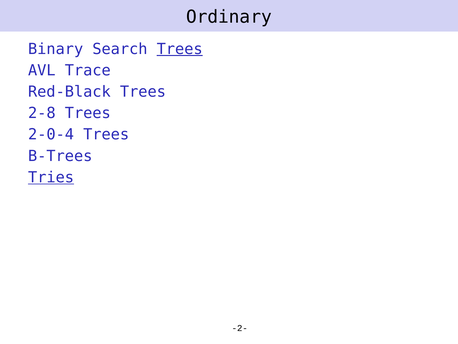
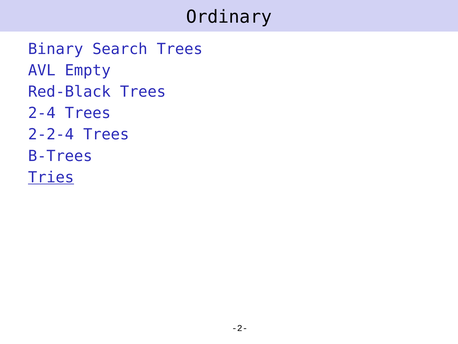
Trees at (180, 49) underline: present -> none
Trace: Trace -> Empty
2-8: 2-8 -> 2-4
2-0-4: 2-0-4 -> 2-2-4
